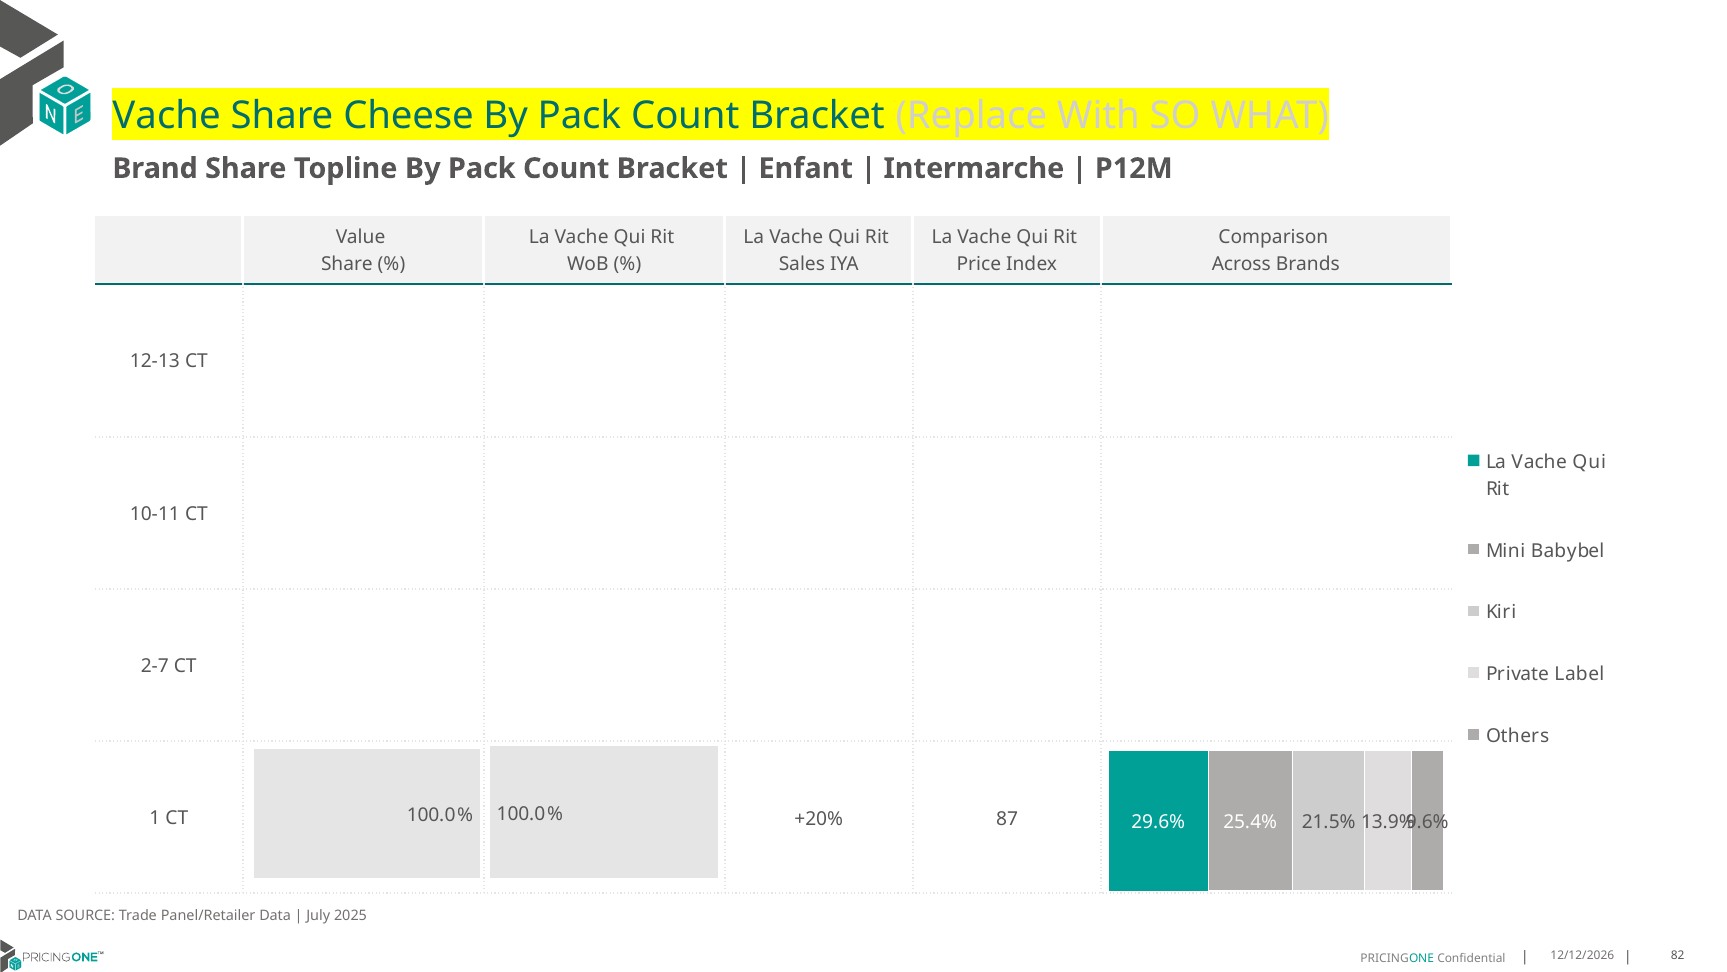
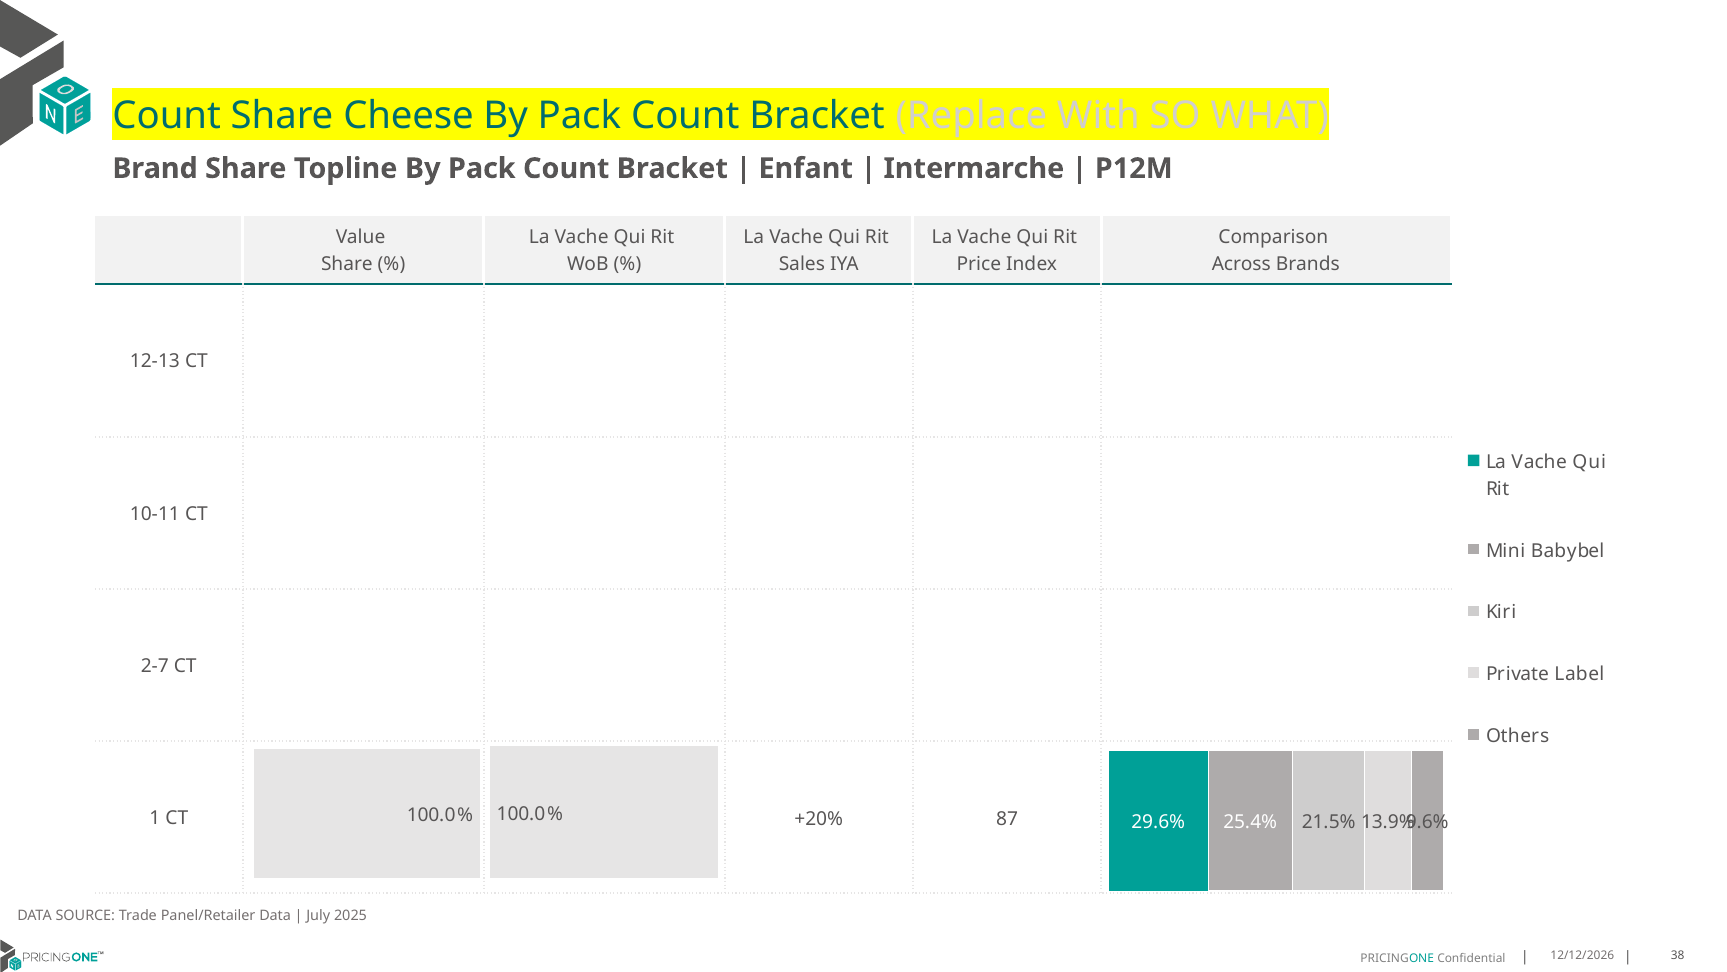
Vache at (167, 116): Vache -> Count
82: 82 -> 38
